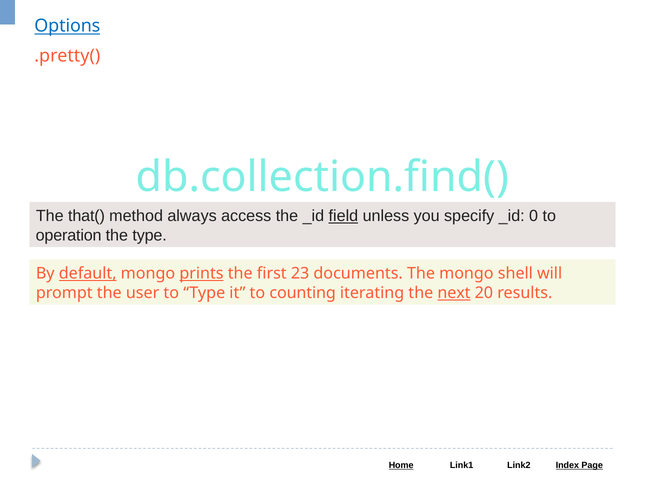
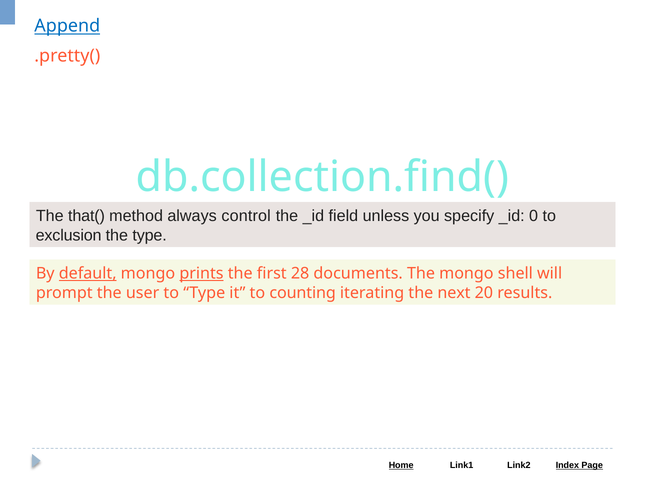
Options: Options -> Append
access: access -> control
field underline: present -> none
operation: operation -> exclusion
23: 23 -> 28
next underline: present -> none
